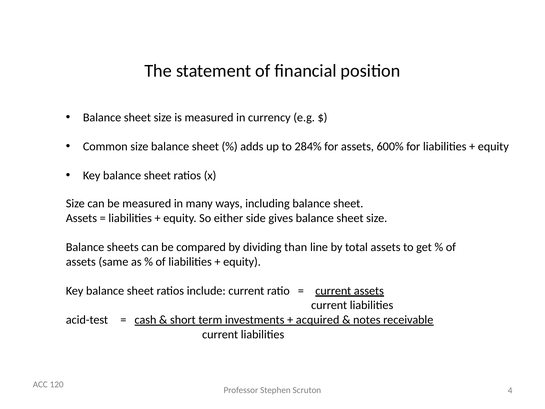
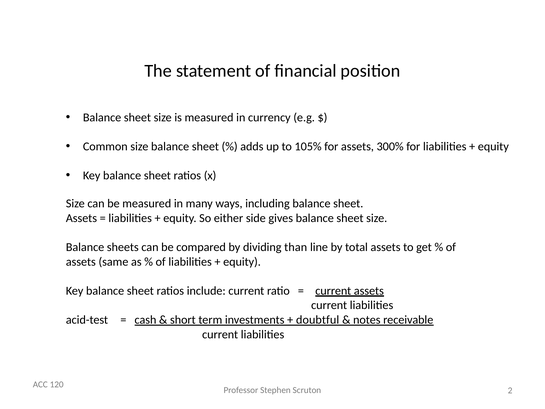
284%: 284% -> 105%
600%: 600% -> 300%
acquired: acquired -> doubtful
4: 4 -> 2
